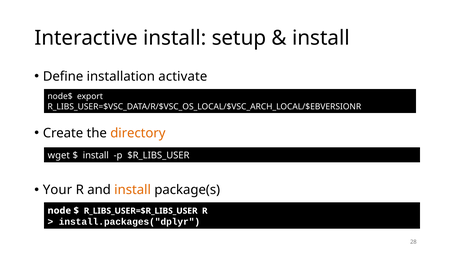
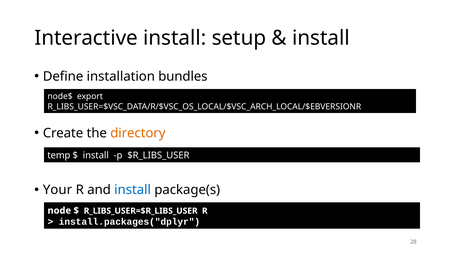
activate: activate -> bundles
wget: wget -> temp
install at (133, 190) colour: orange -> blue
